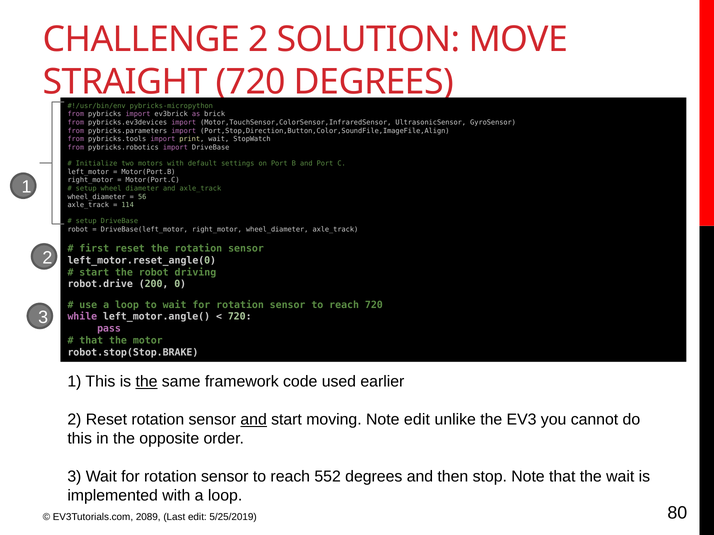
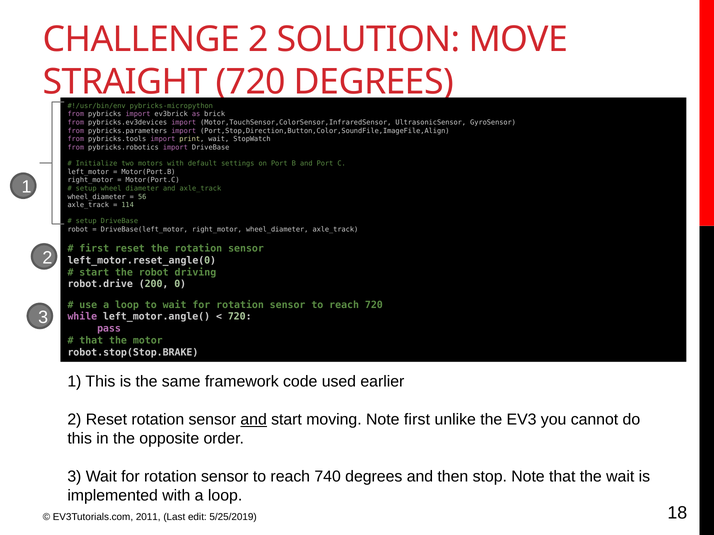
the at (147, 382) underline: present -> none
Note edit: edit -> first
552: 552 -> 740
2089: 2089 -> 2011
80: 80 -> 18
